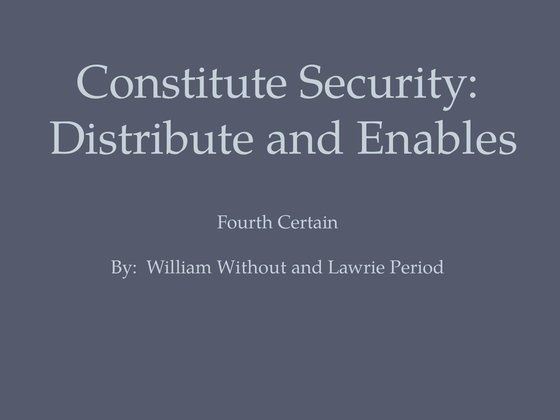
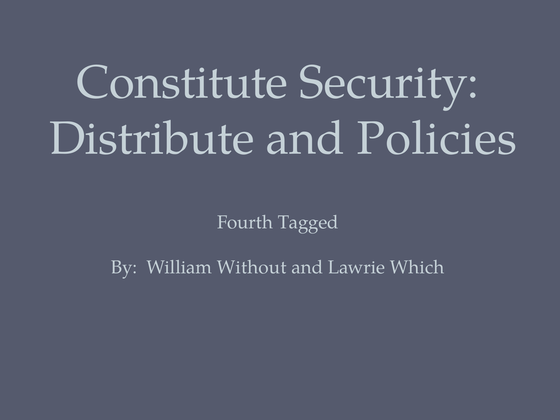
Enables: Enables -> Policies
Certain: Certain -> Tagged
Period: Period -> Which
